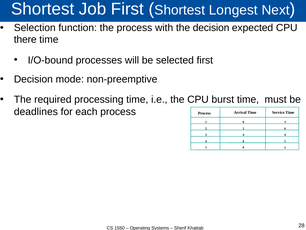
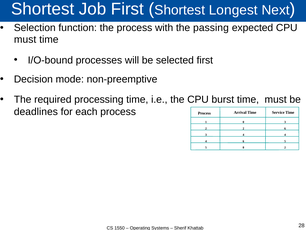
the decision: decision -> passing
there at (25, 39): there -> must
